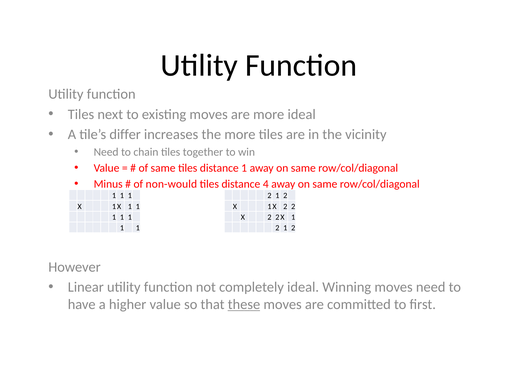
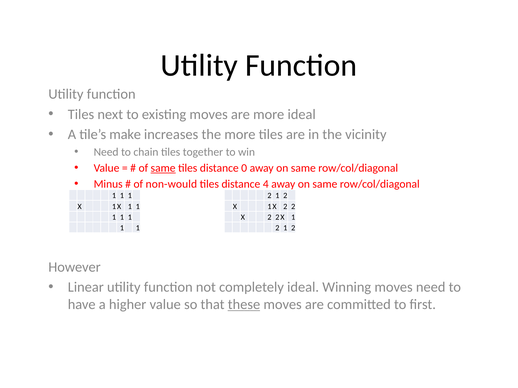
differ: differ -> make
same at (163, 168) underline: none -> present
distance 1: 1 -> 0
